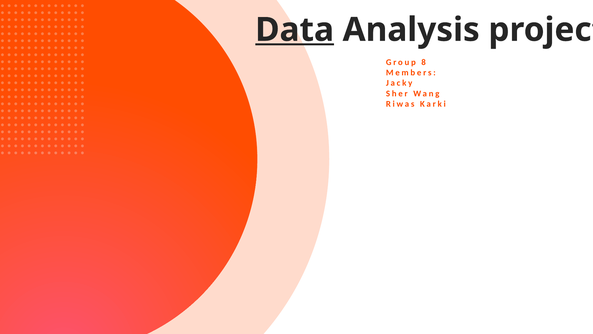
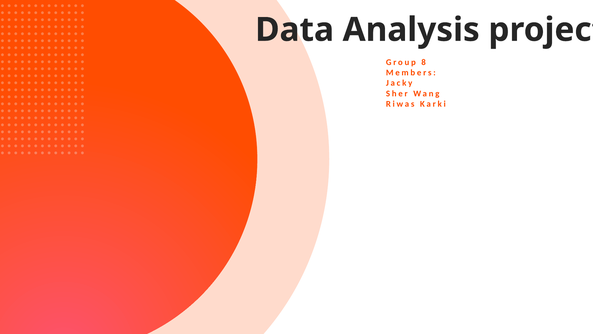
Data underline: present -> none
